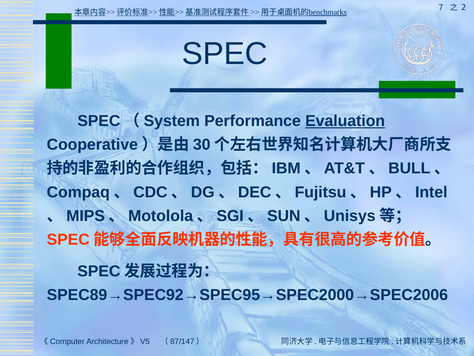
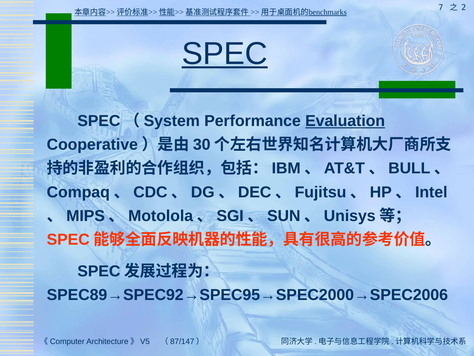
SPEC underline: none -> present
